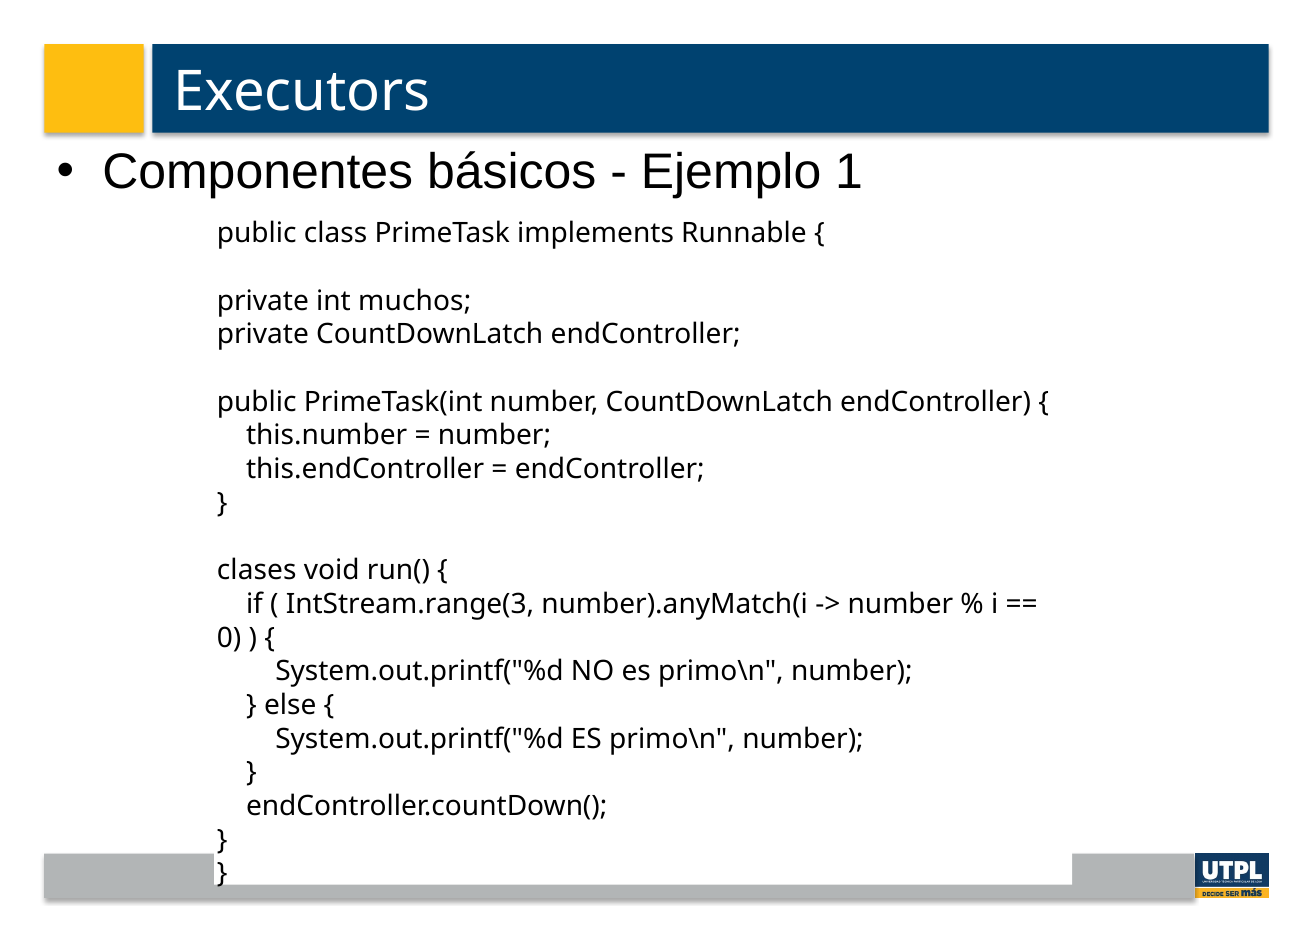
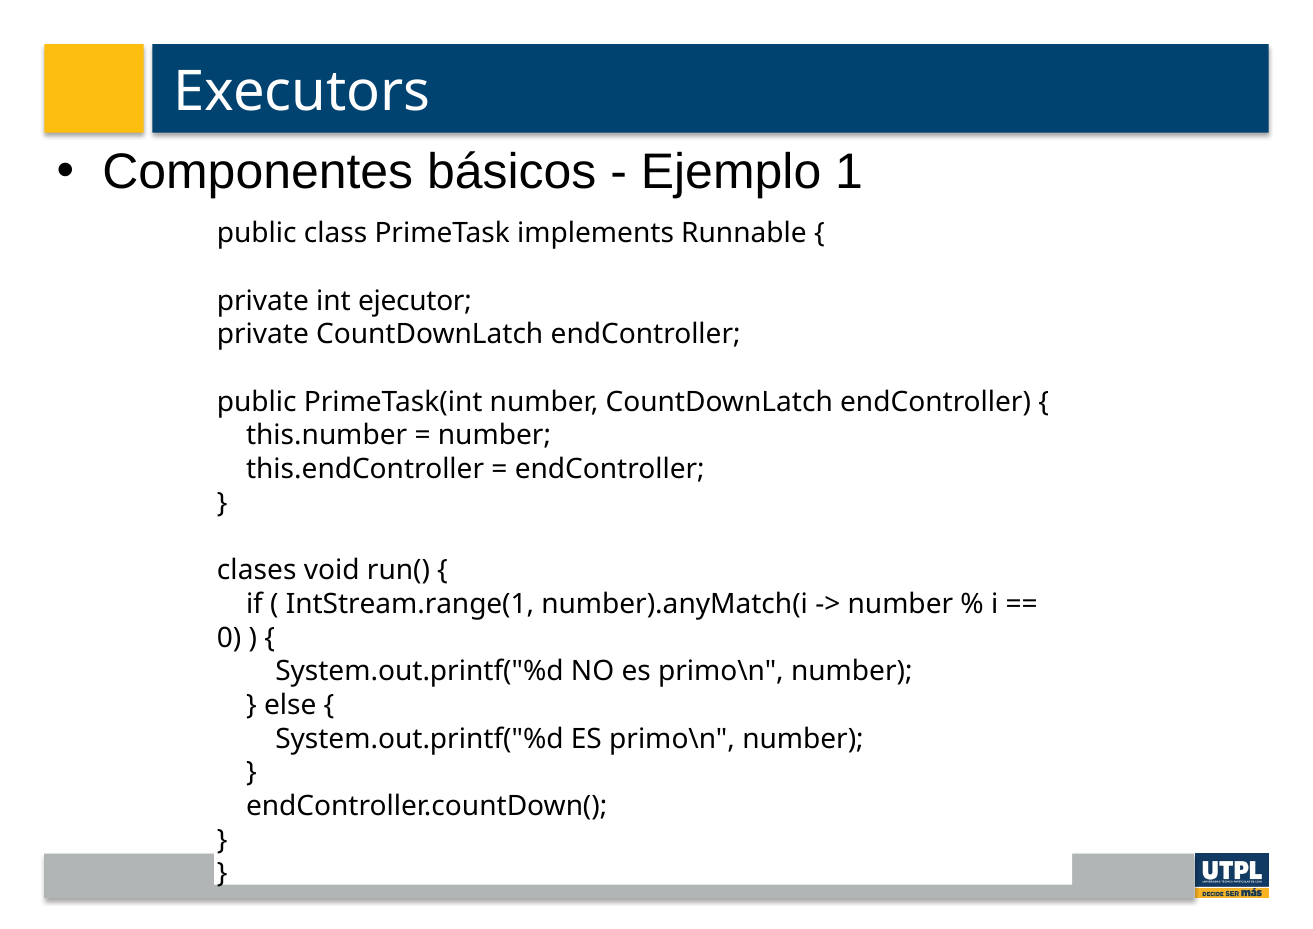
muchos: muchos -> ejecutor
IntStream.range(3: IntStream.range(3 -> IntStream.range(1
